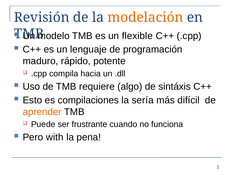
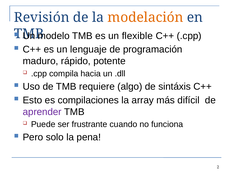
sería: sería -> array
aprender colour: orange -> purple
with: with -> solo
